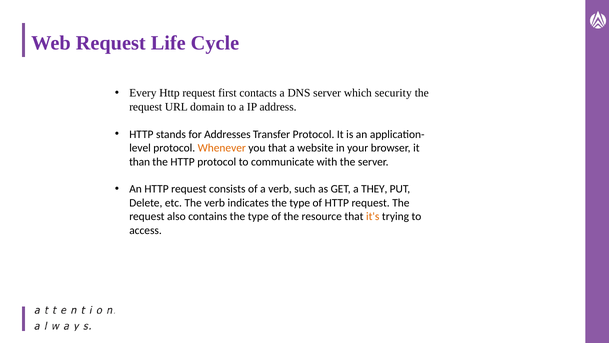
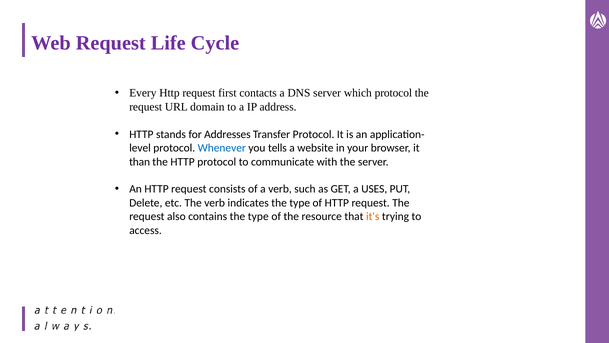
which security: security -> protocol
Whenever colour: orange -> blue
you that: that -> tells
THEY: THEY -> USES
